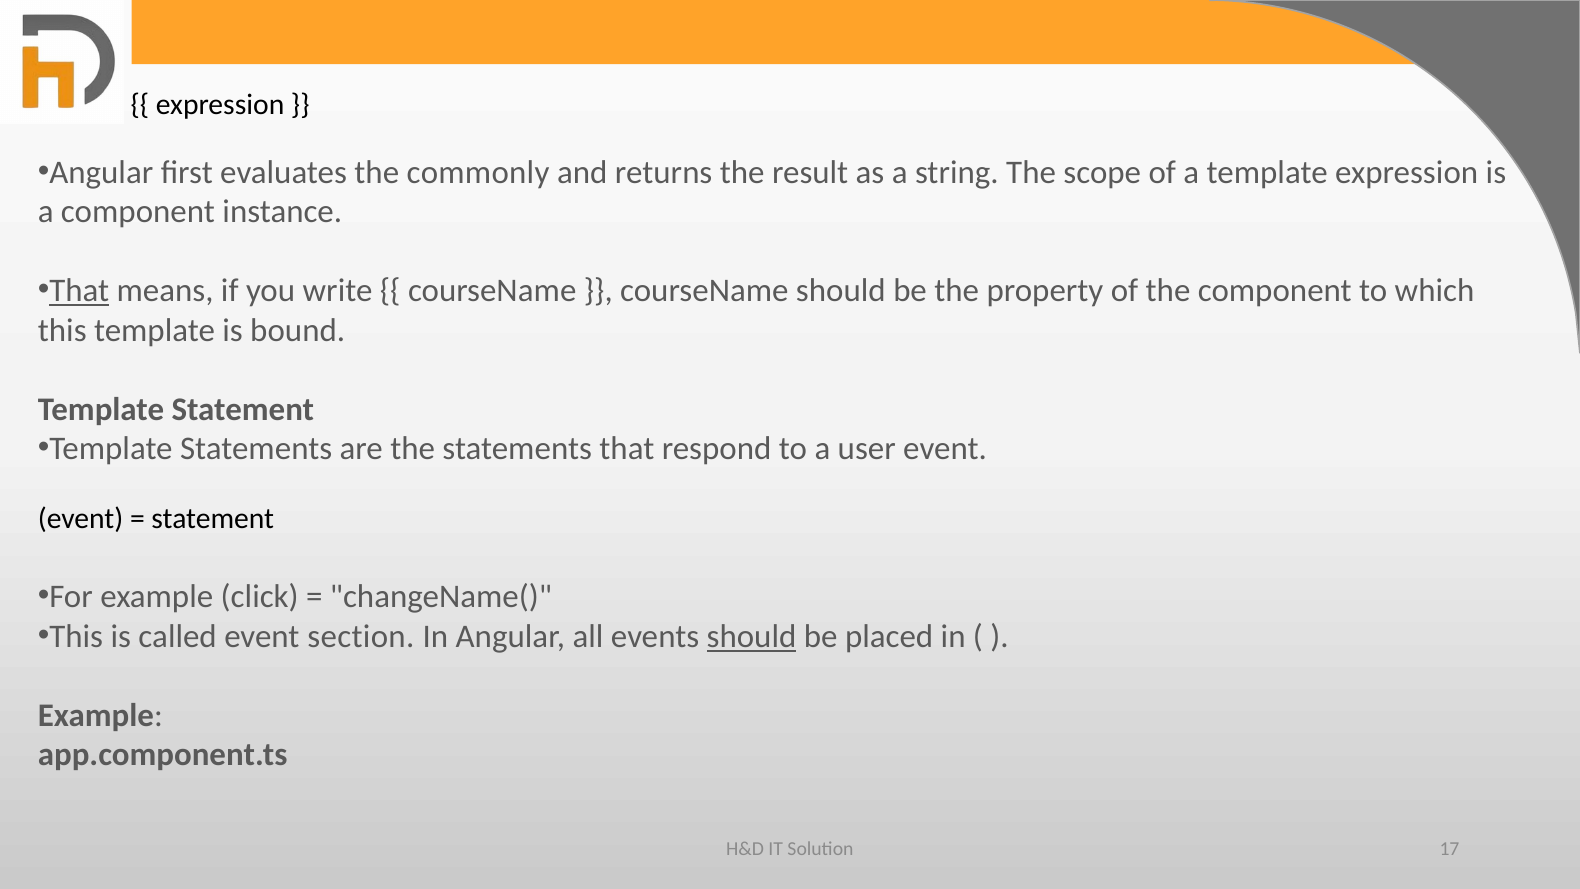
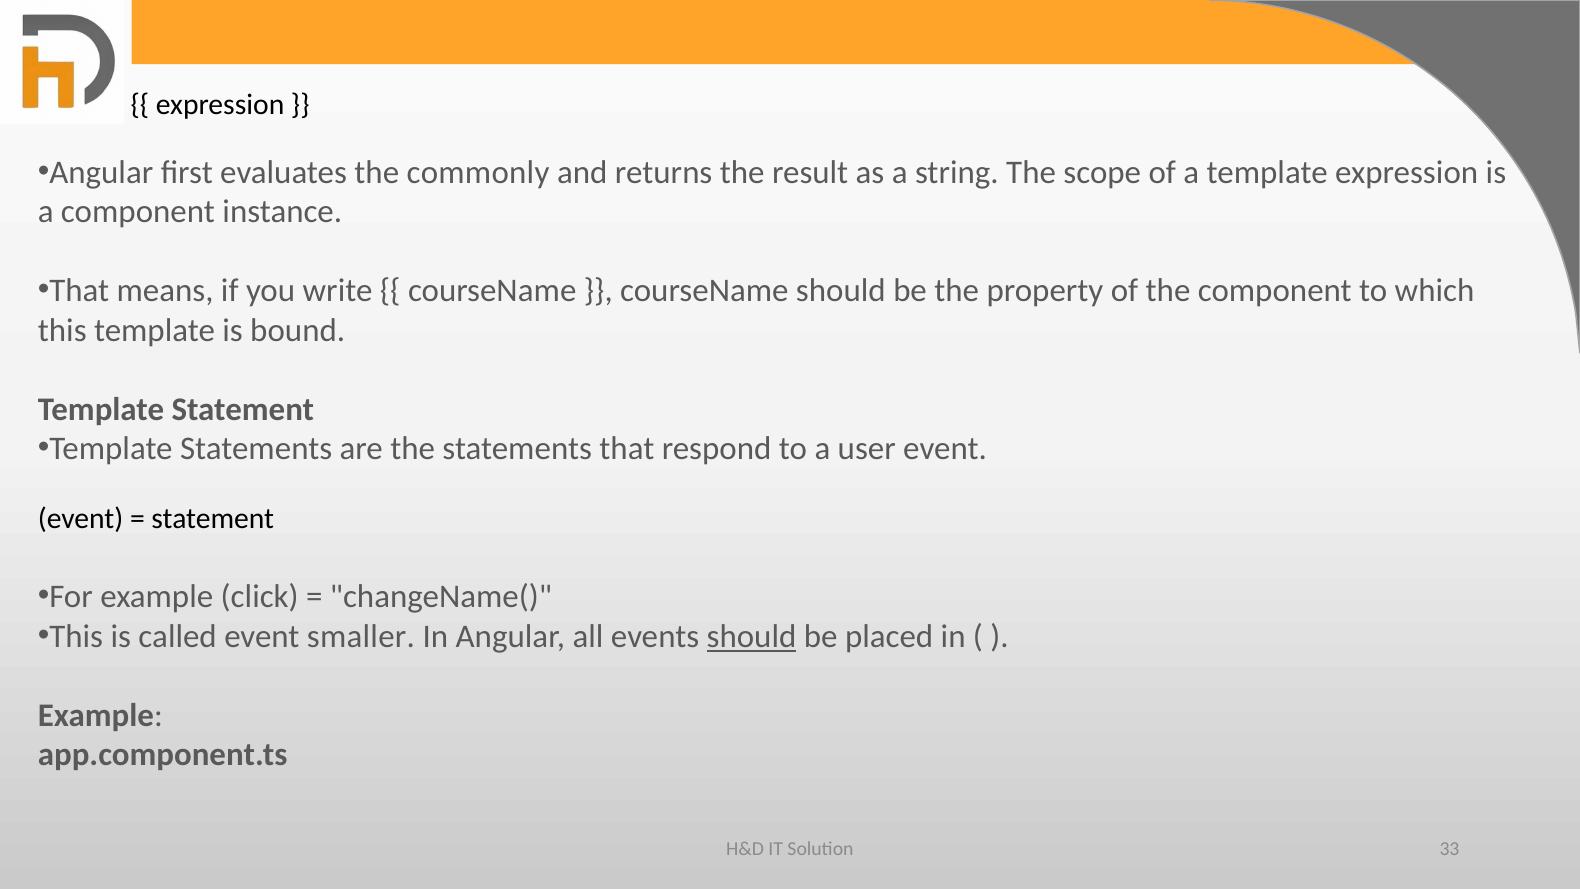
That at (79, 291) underline: present -> none
section: section -> smaller
17: 17 -> 33
